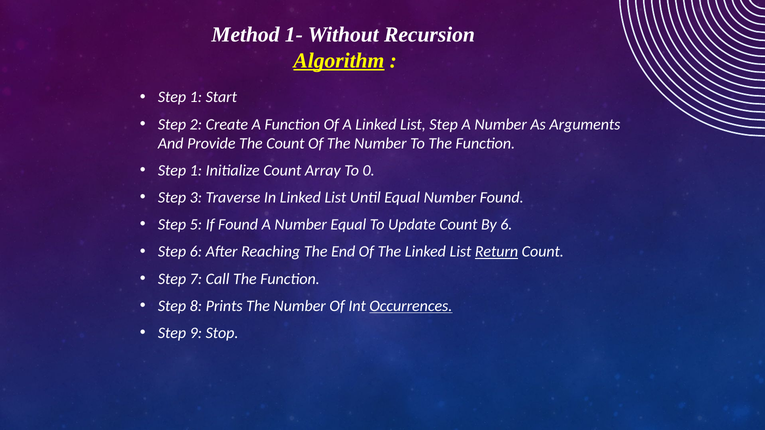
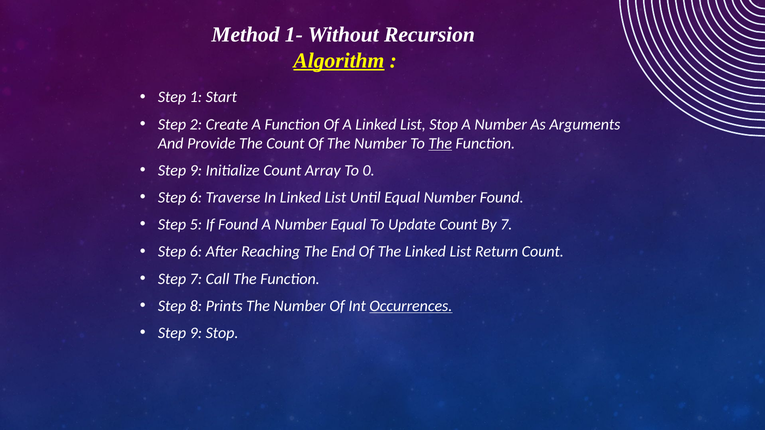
List Step: Step -> Stop
The at (440, 143) underline: none -> present
1 at (196, 171): 1 -> 9
3 at (196, 198): 3 -> 6
By 6: 6 -> 7
Return underline: present -> none
